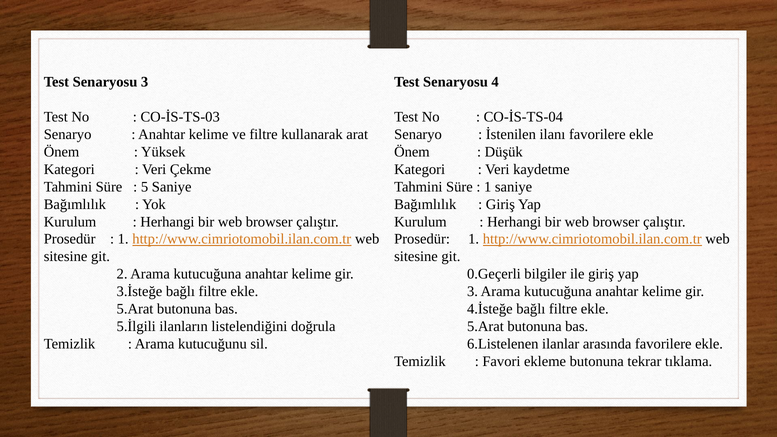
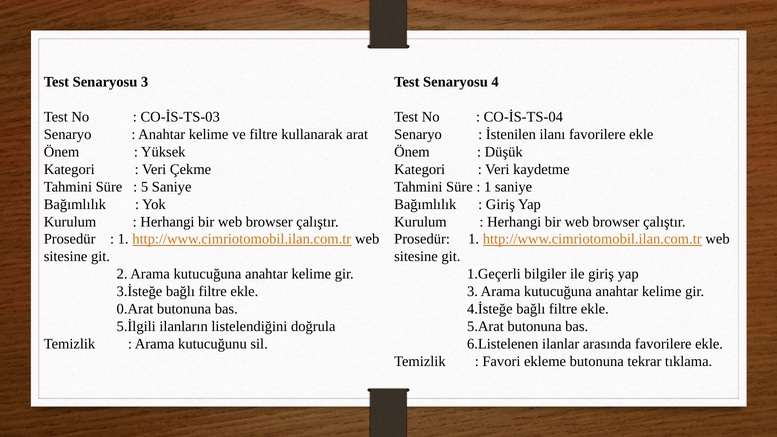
0.Geçerli: 0.Geçerli -> 1.Geçerli
5.Arat at (135, 309): 5.Arat -> 0.Arat
